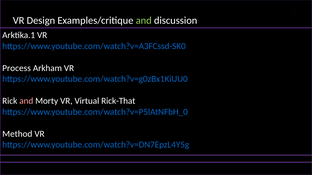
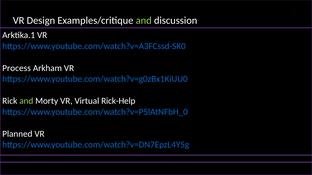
and at (26, 101) colour: pink -> light green
Rick-That: Rick-That -> Rick-Help
Method: Method -> Planned
